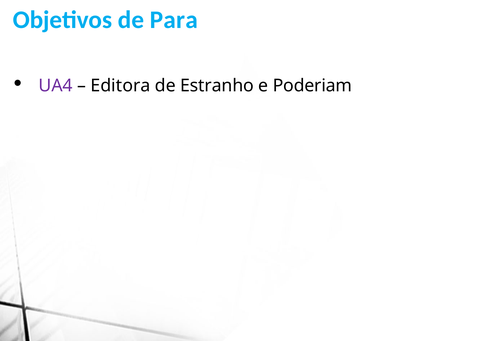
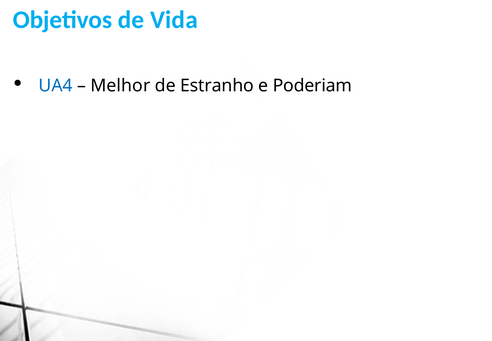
Para: Para -> Vida
UA4 colour: purple -> blue
Editora: Editora -> Melhor
